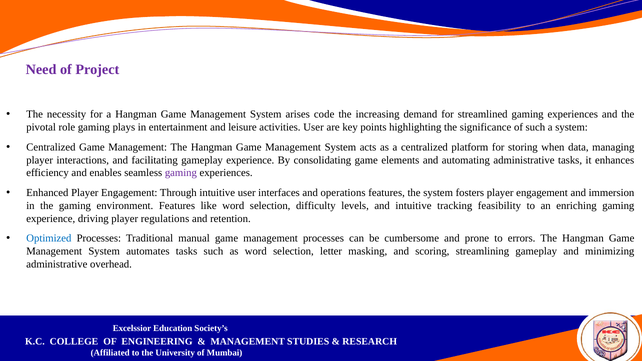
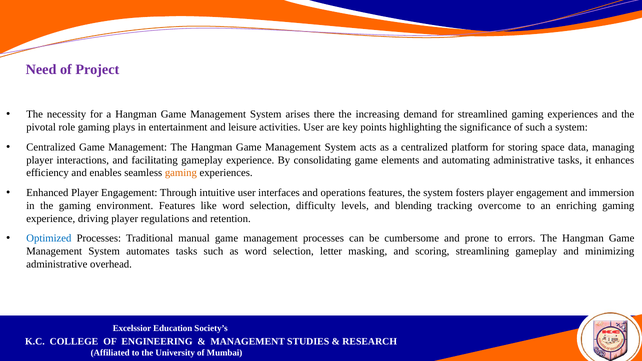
code: code -> there
when: when -> space
gaming at (181, 173) colour: purple -> orange
and intuitive: intuitive -> blending
feasibility: feasibility -> overcome
